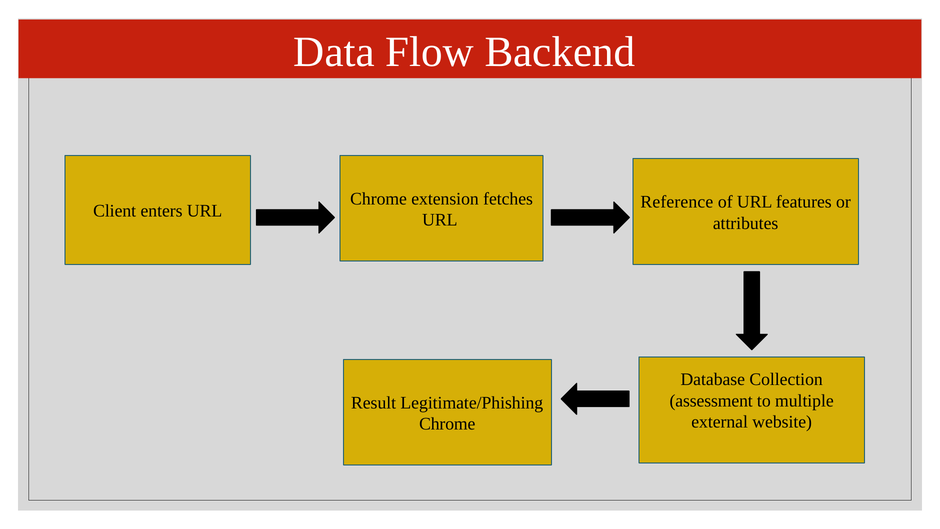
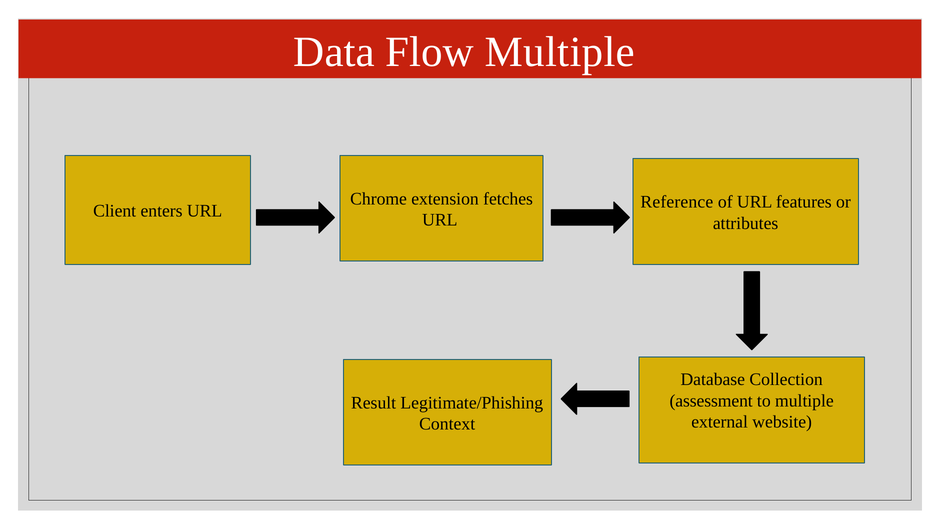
Flow Backend: Backend -> Multiple
Chrome at (447, 424): Chrome -> Context
